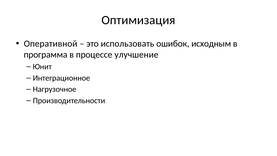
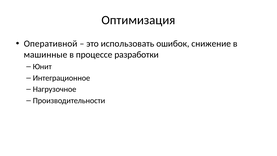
исходным: исходным -> снижение
программа: программа -> машинные
улучшение: улучшение -> разработки
